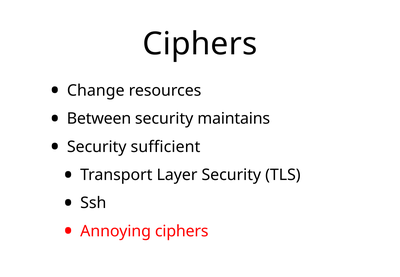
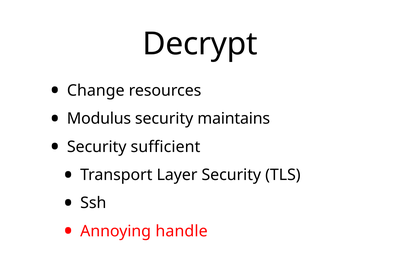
Ciphers at (200, 44): Ciphers -> Decrypt
Between: Between -> Modulus
Annoying ciphers: ciphers -> handle
